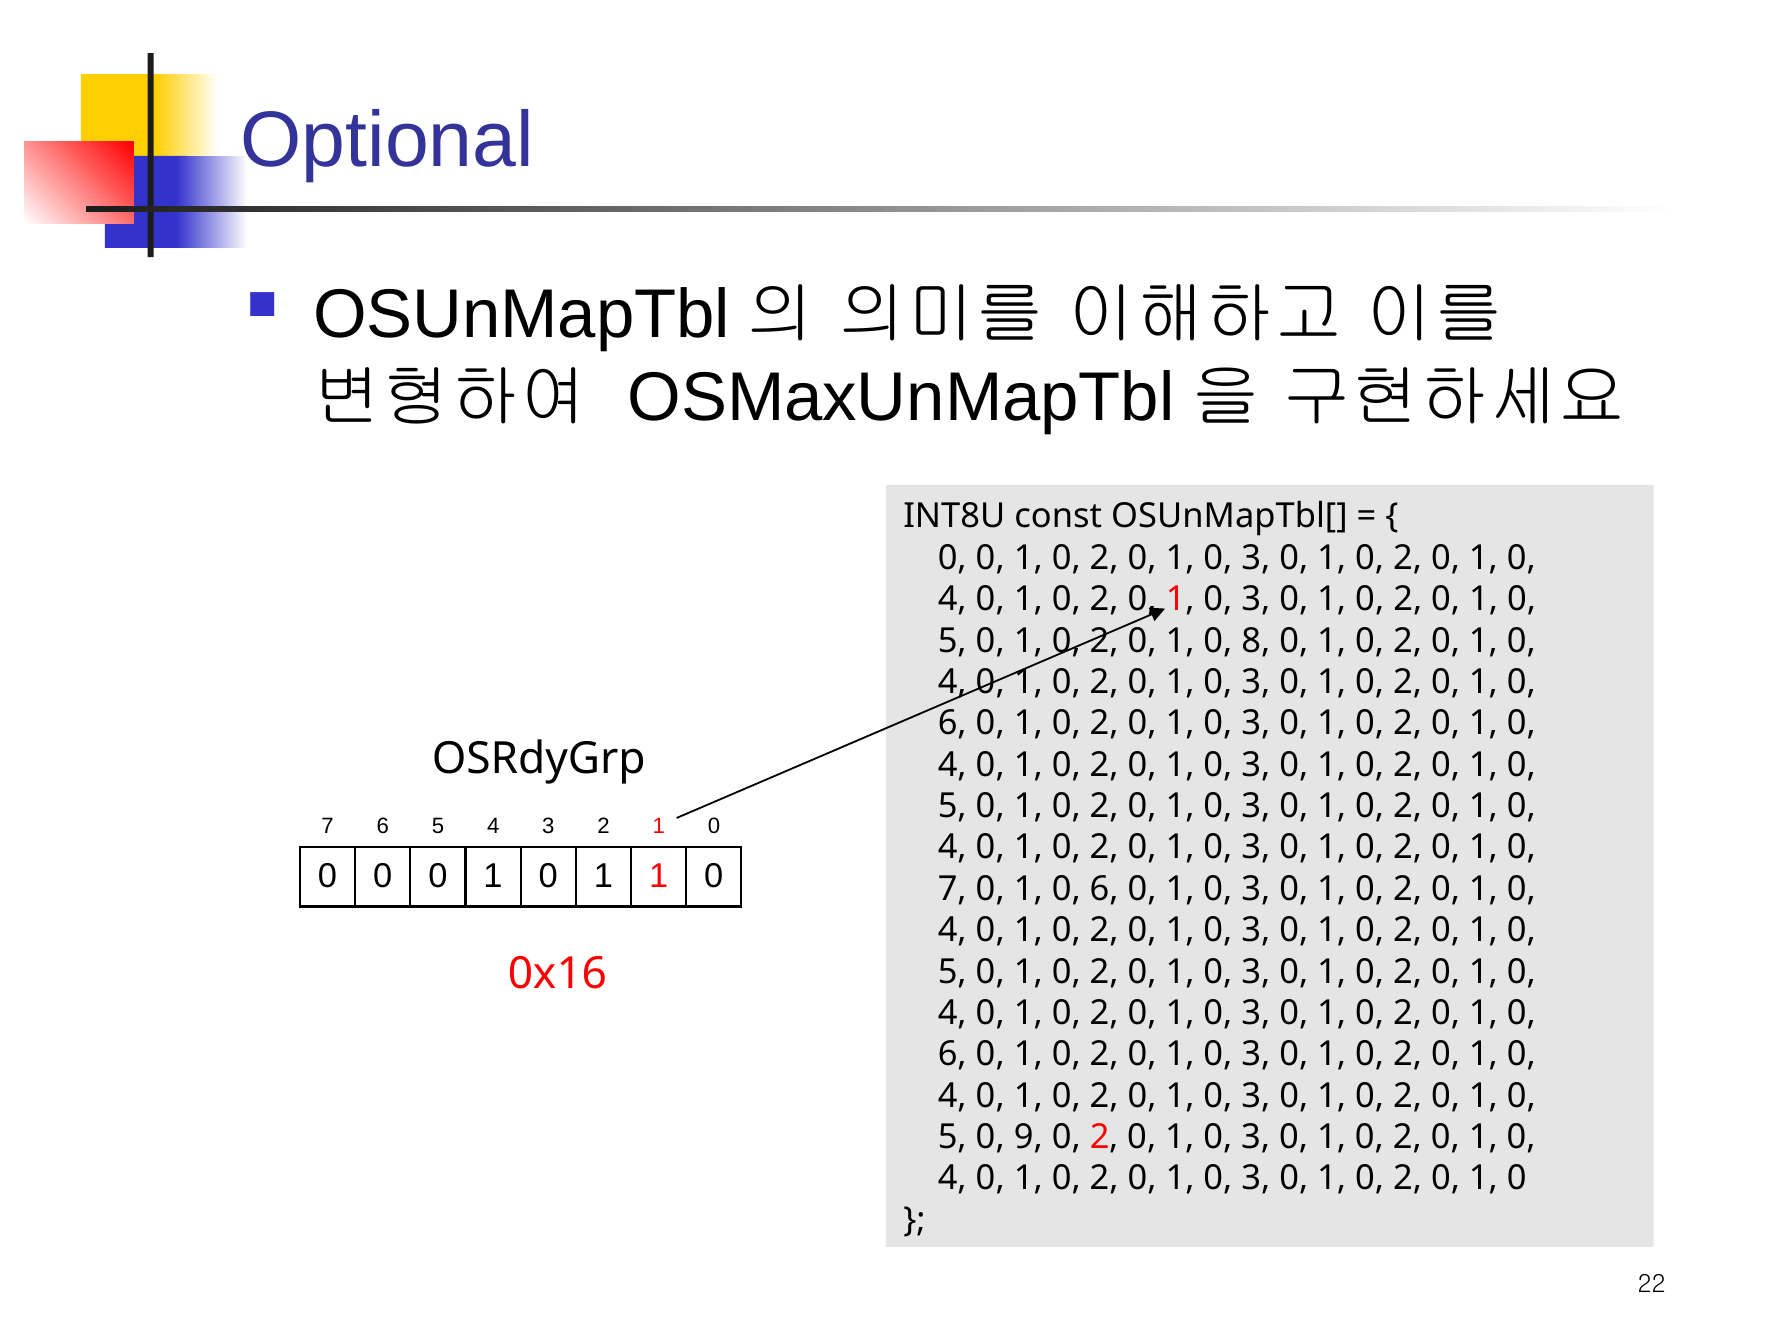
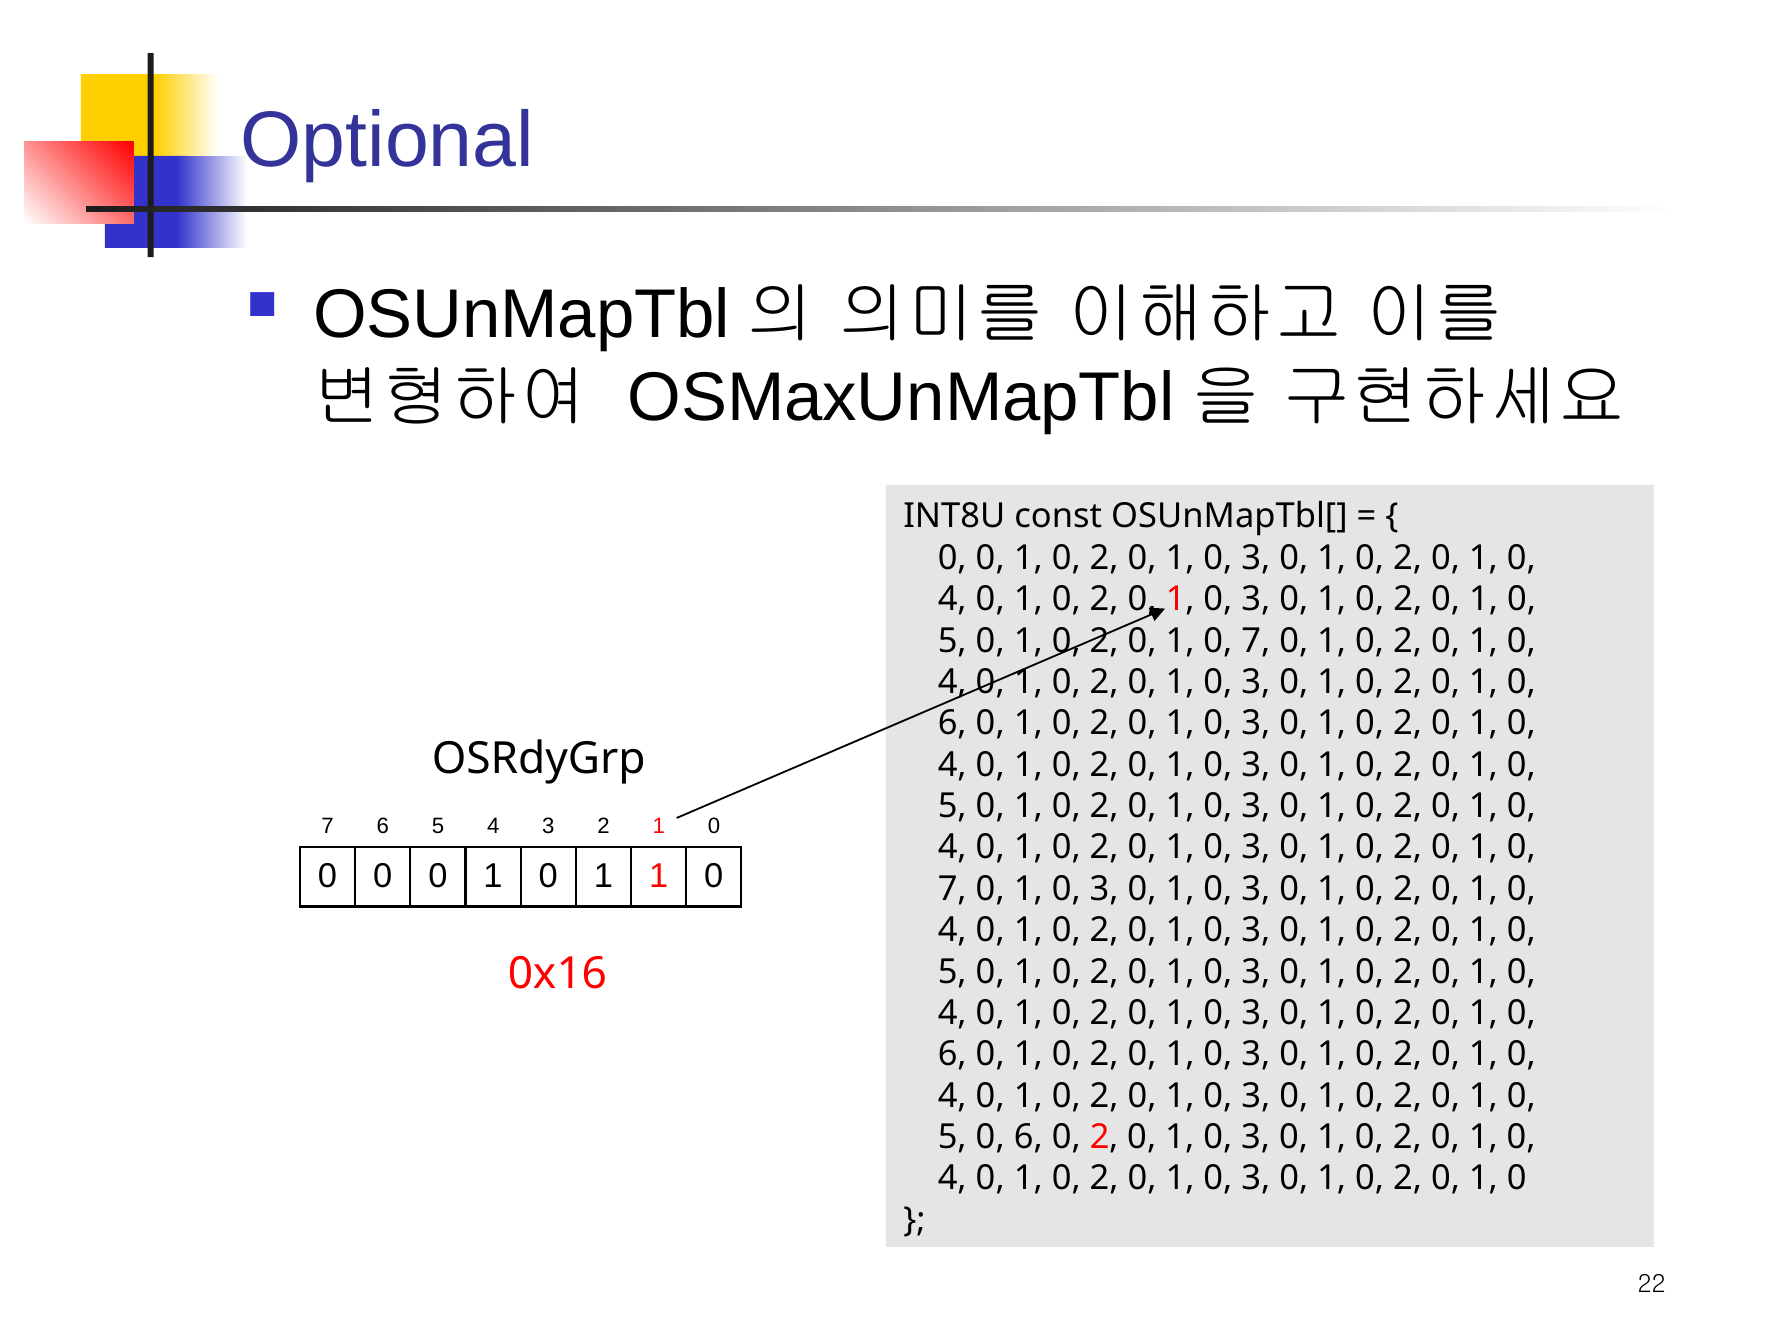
8 at (1256, 641): 8 -> 7
6 at (1104, 889): 6 -> 3
5 0 9: 9 -> 6
